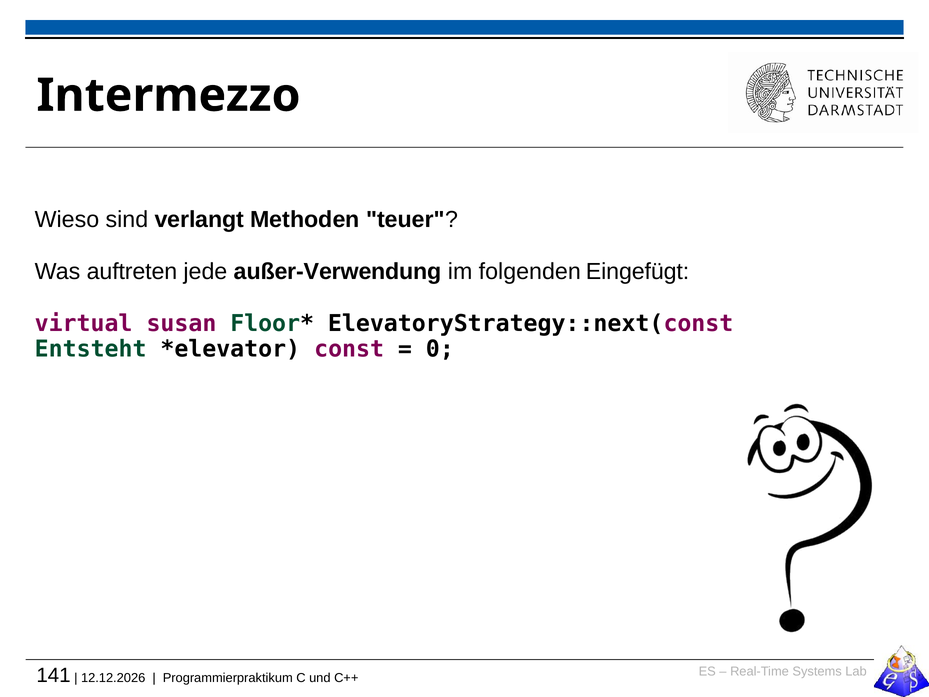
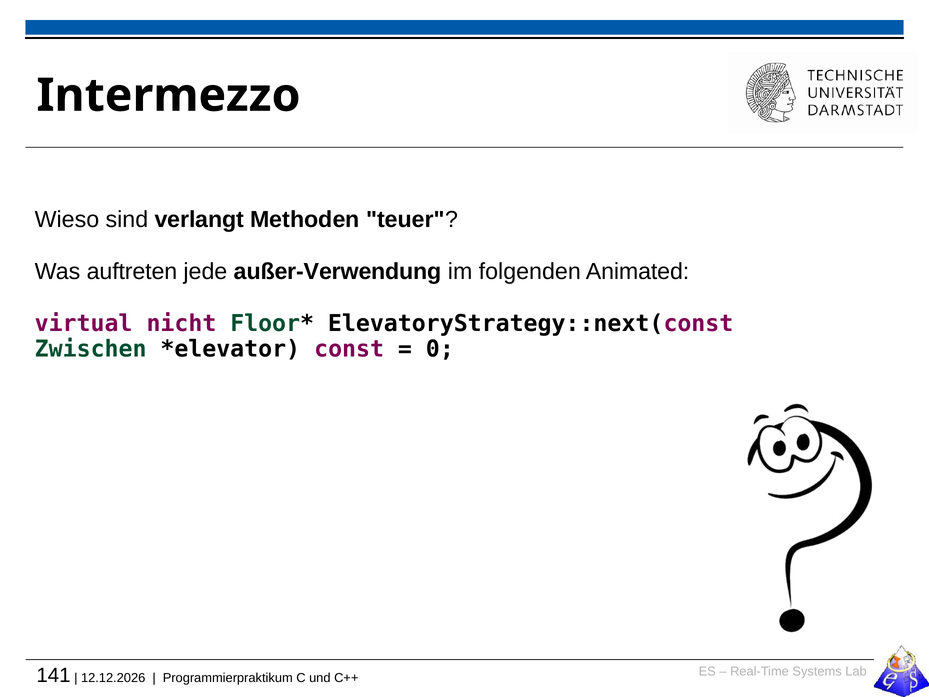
Eingefügt: Eingefügt -> Animated
susan: susan -> nicht
Entsteht: Entsteht -> Zwischen
